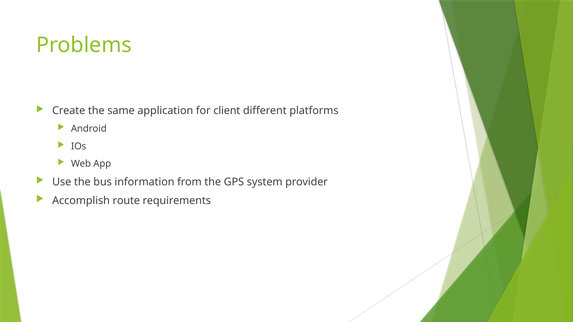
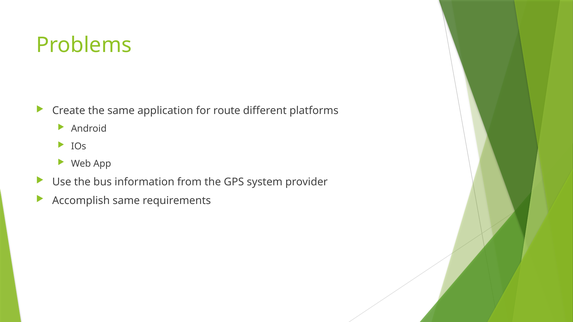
client: client -> route
Accomplish route: route -> same
